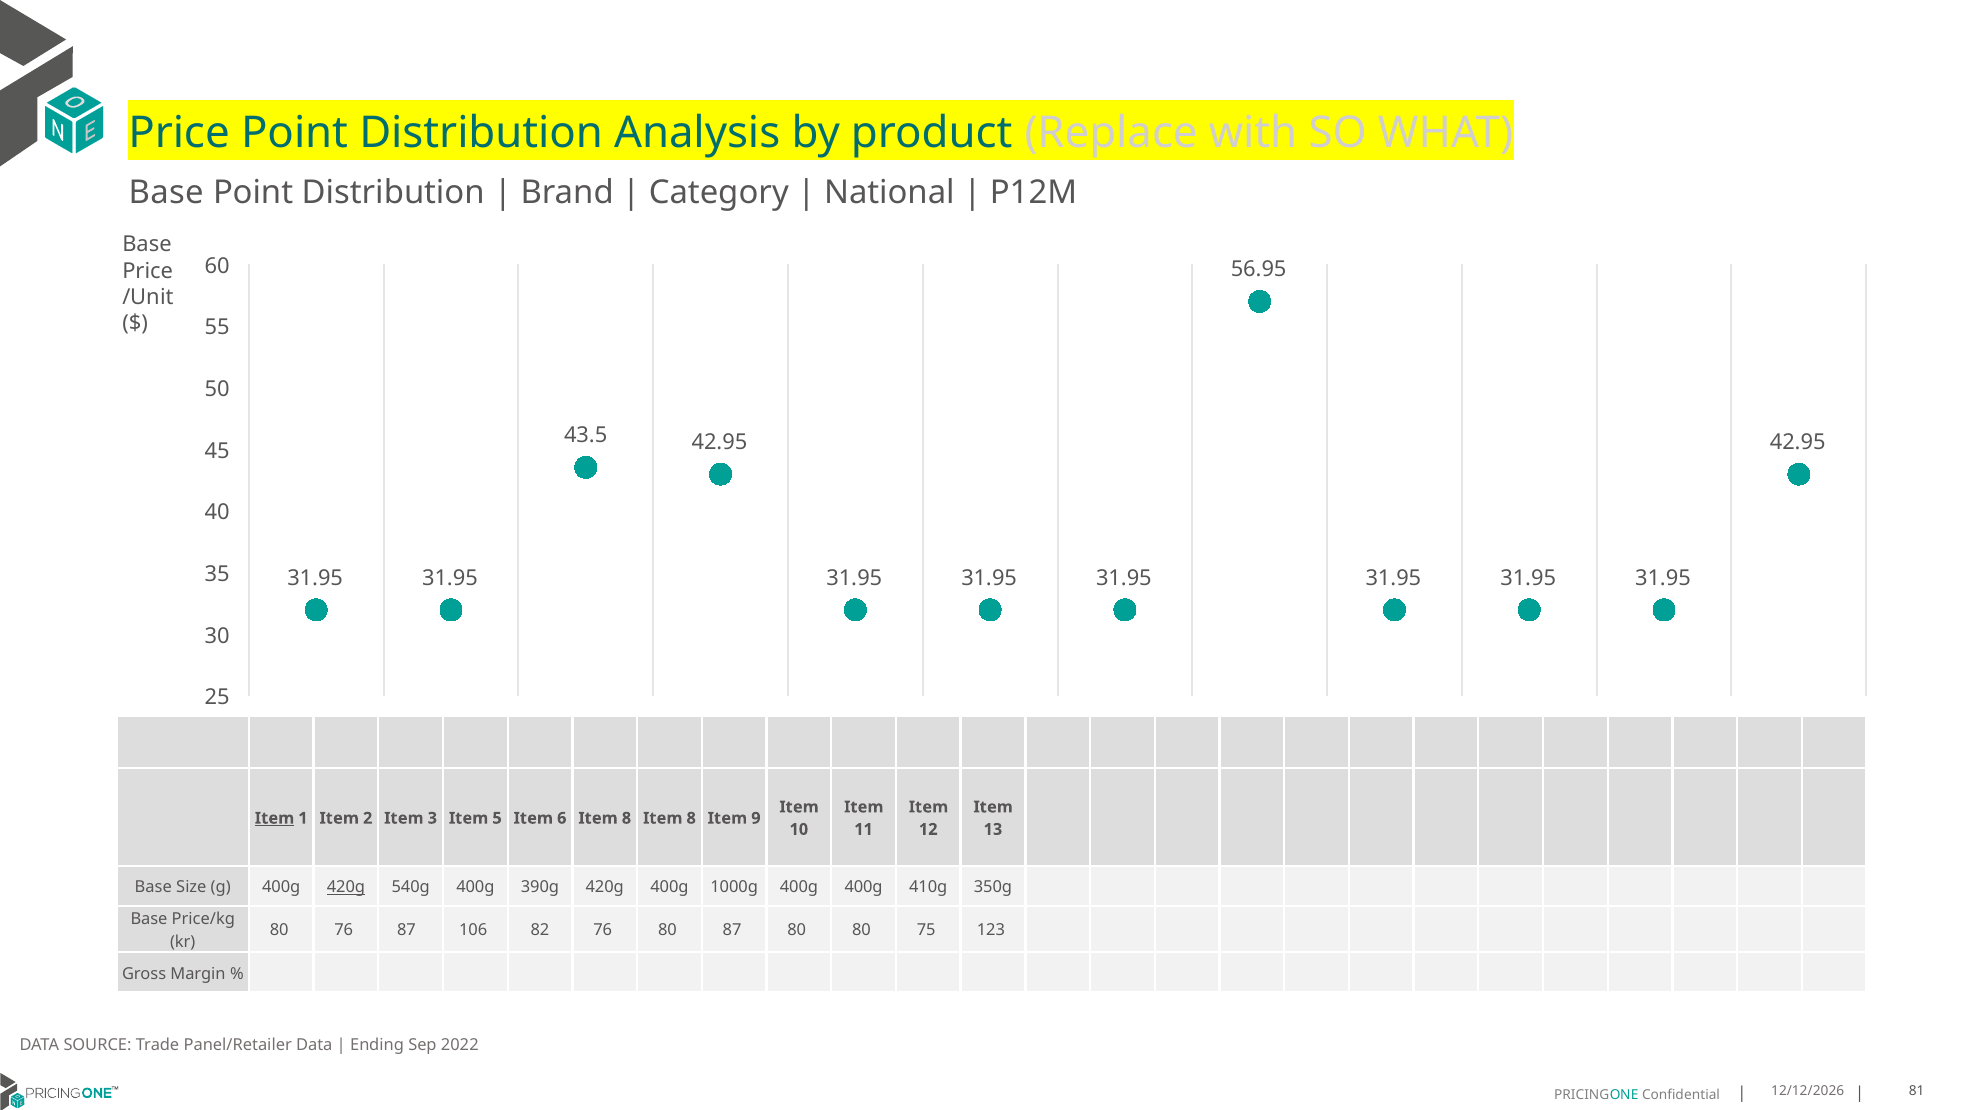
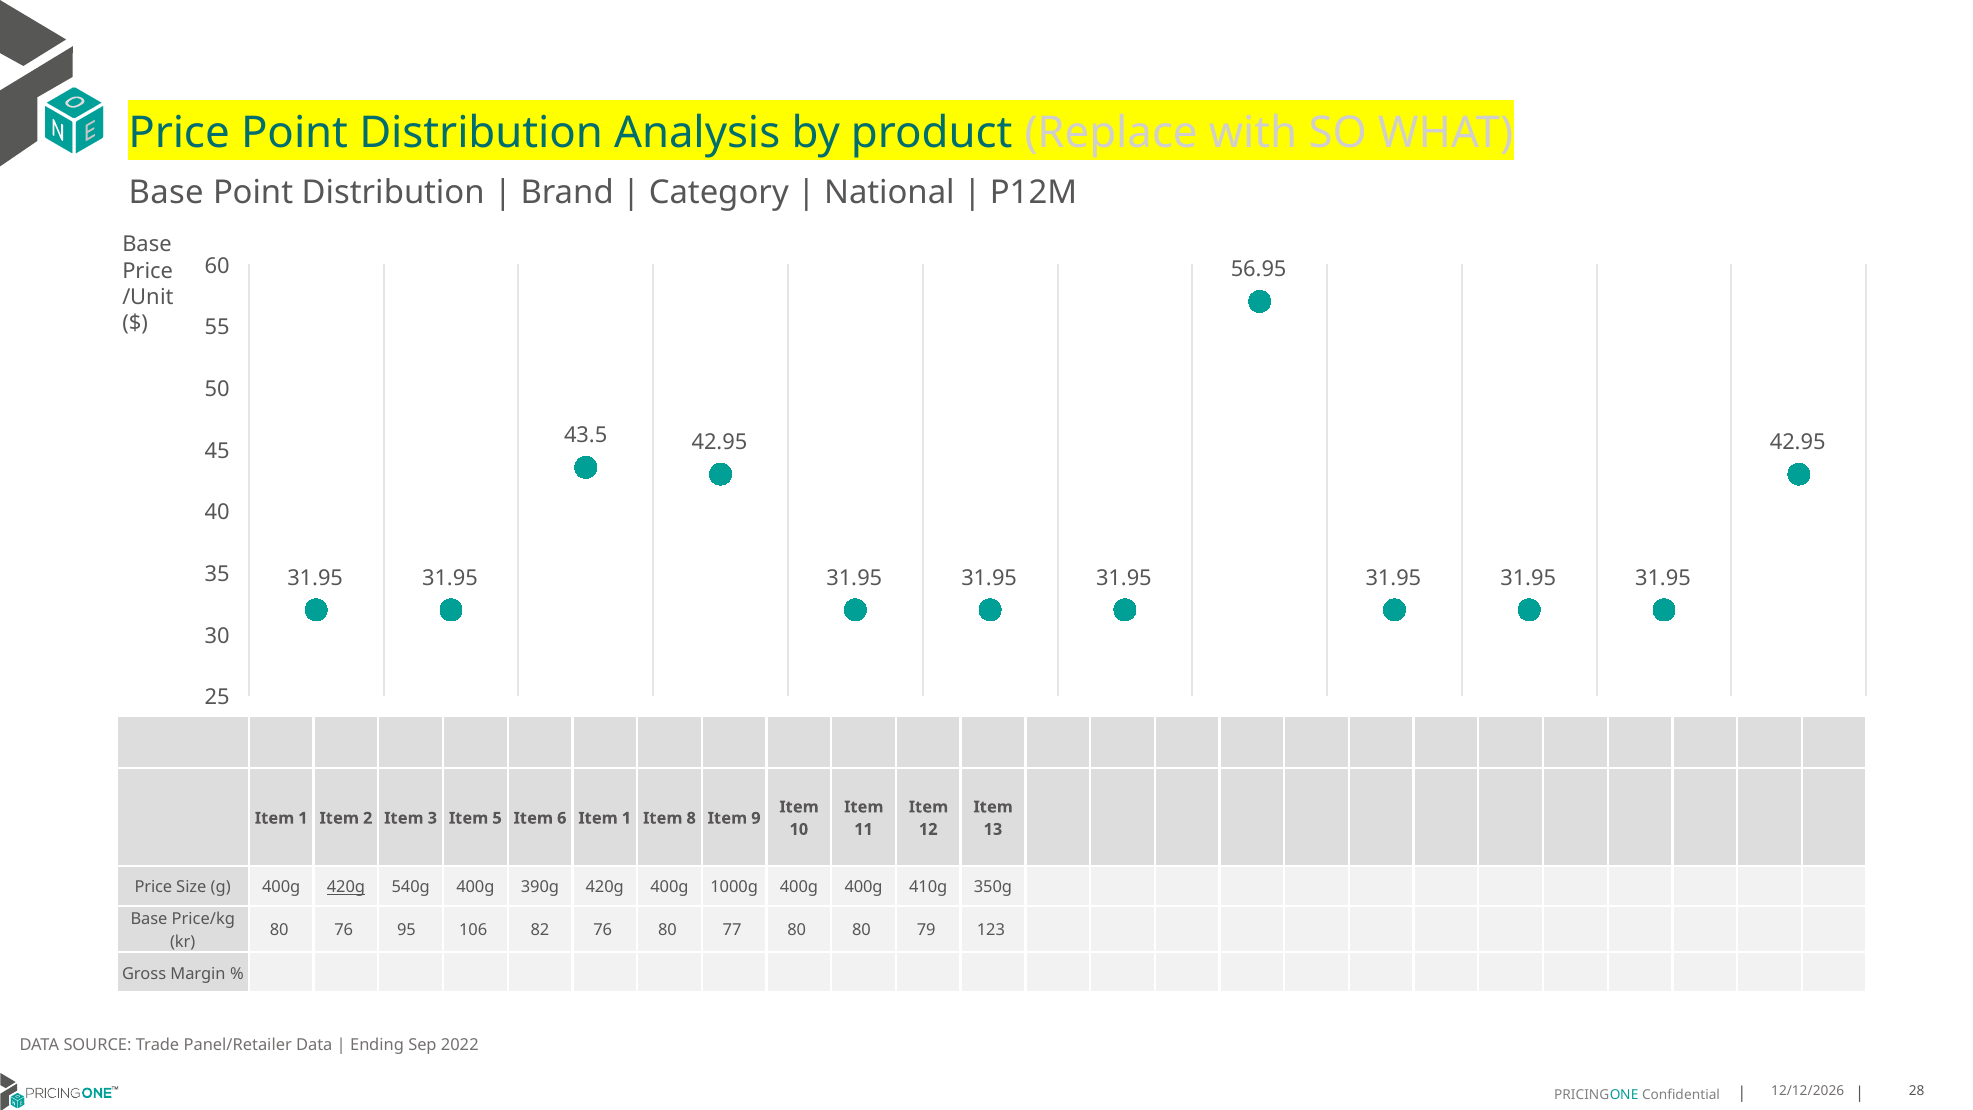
Item at (274, 818) underline: present -> none
6 Item 8: 8 -> 1
Base at (153, 887): Base -> Price
76 87: 87 -> 95
80 87: 87 -> 77
75: 75 -> 79
81: 81 -> 28
